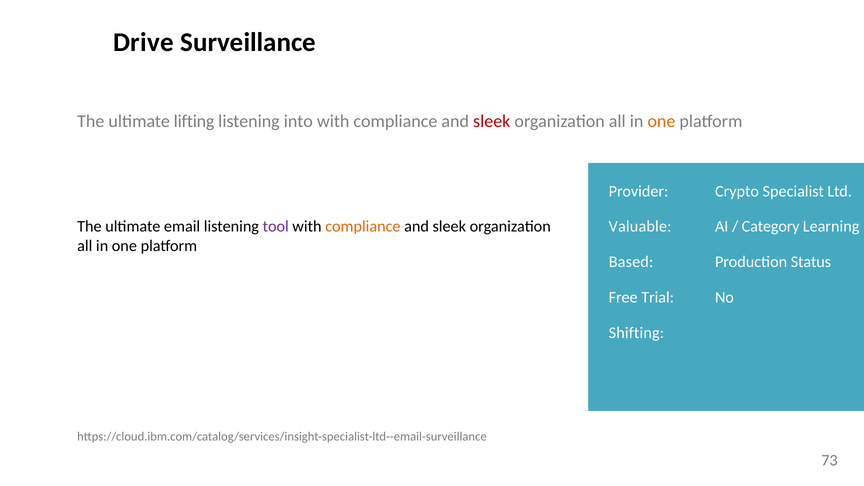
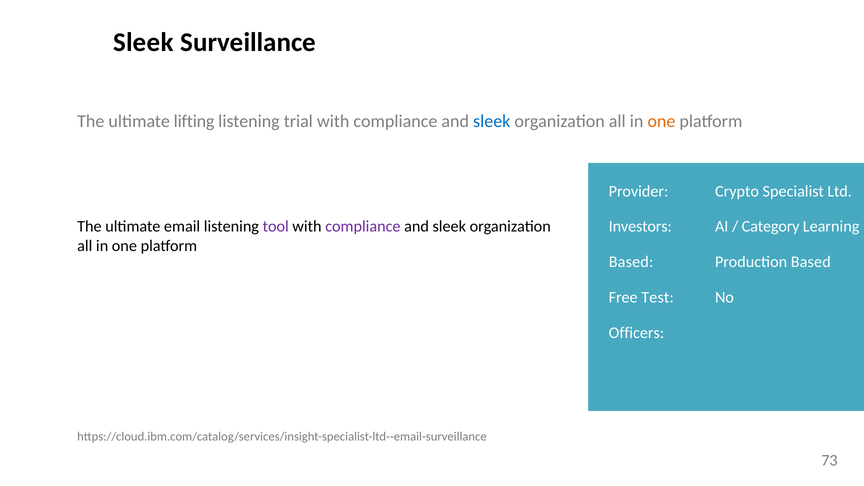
Drive at (143, 42): Drive -> Sleek
into: into -> trial
sleek at (492, 122) colour: red -> blue
compliance at (363, 227) colour: orange -> purple
Valuable: Valuable -> Investors
Production Status: Status -> Based
Trial: Trial -> Test
Shifting: Shifting -> Officers
